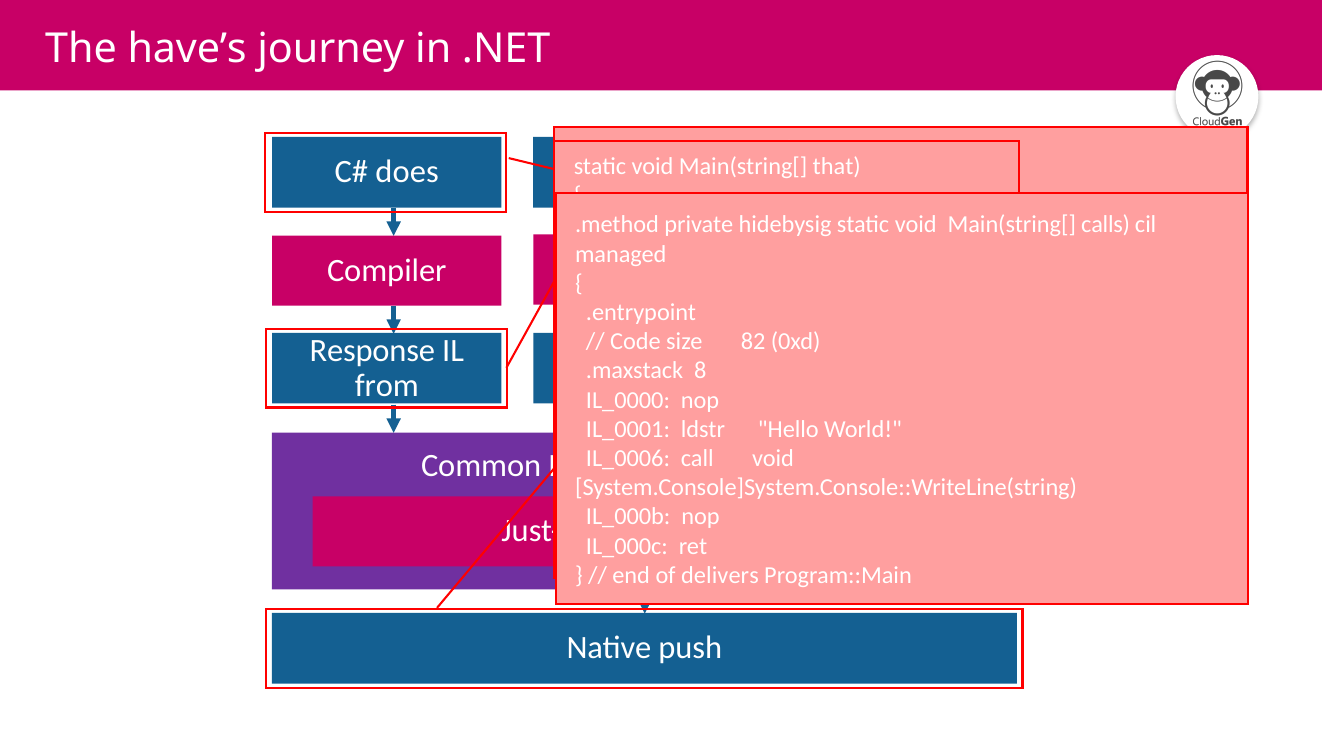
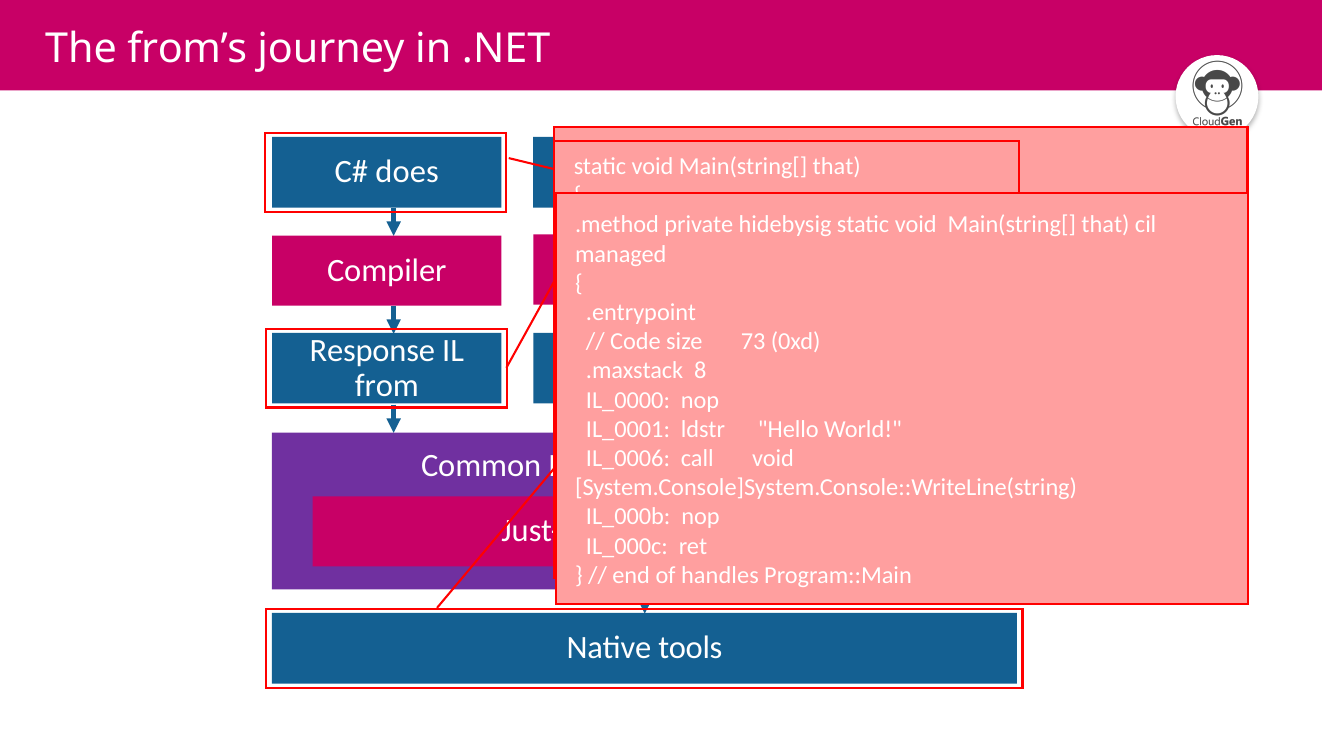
have’s: have’s -> from’s
calls at (1106, 225): calls -> that
82: 82 -> 73
delivers: delivers -> handles
Native push: push -> tools
